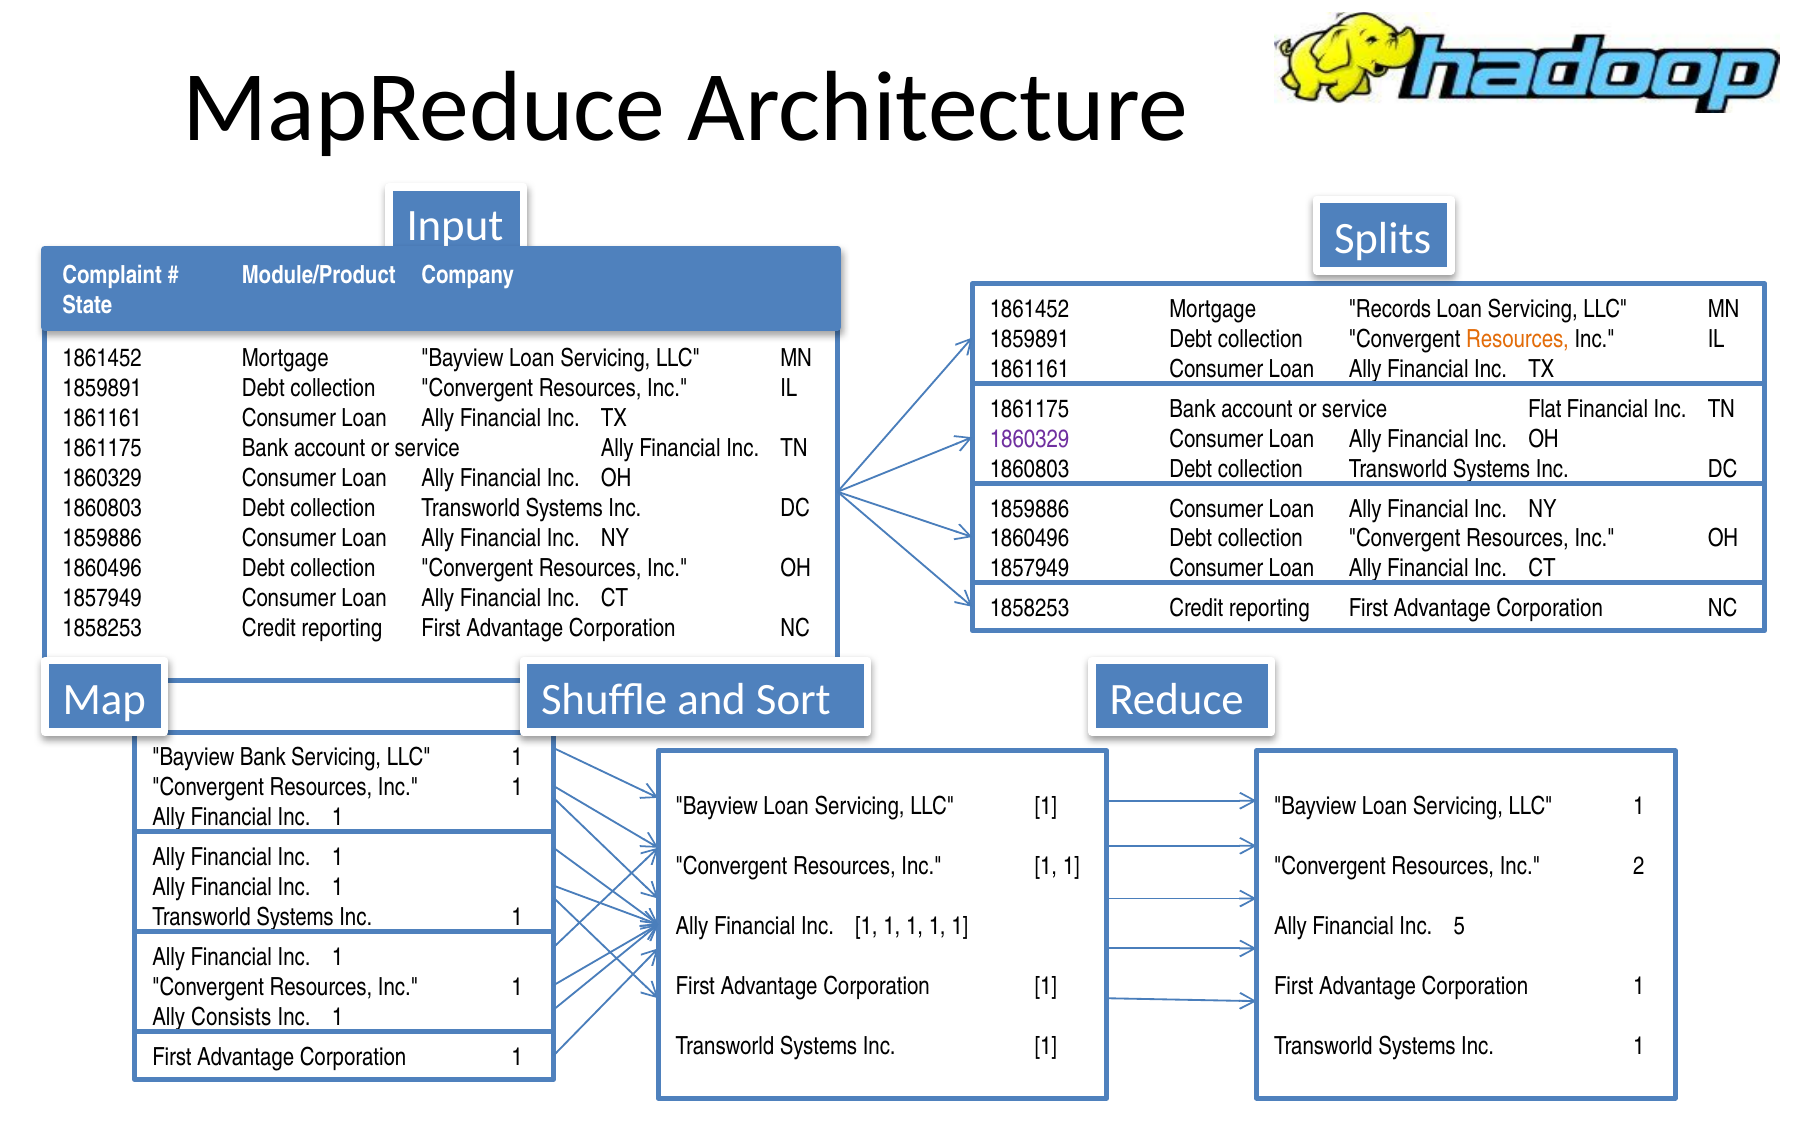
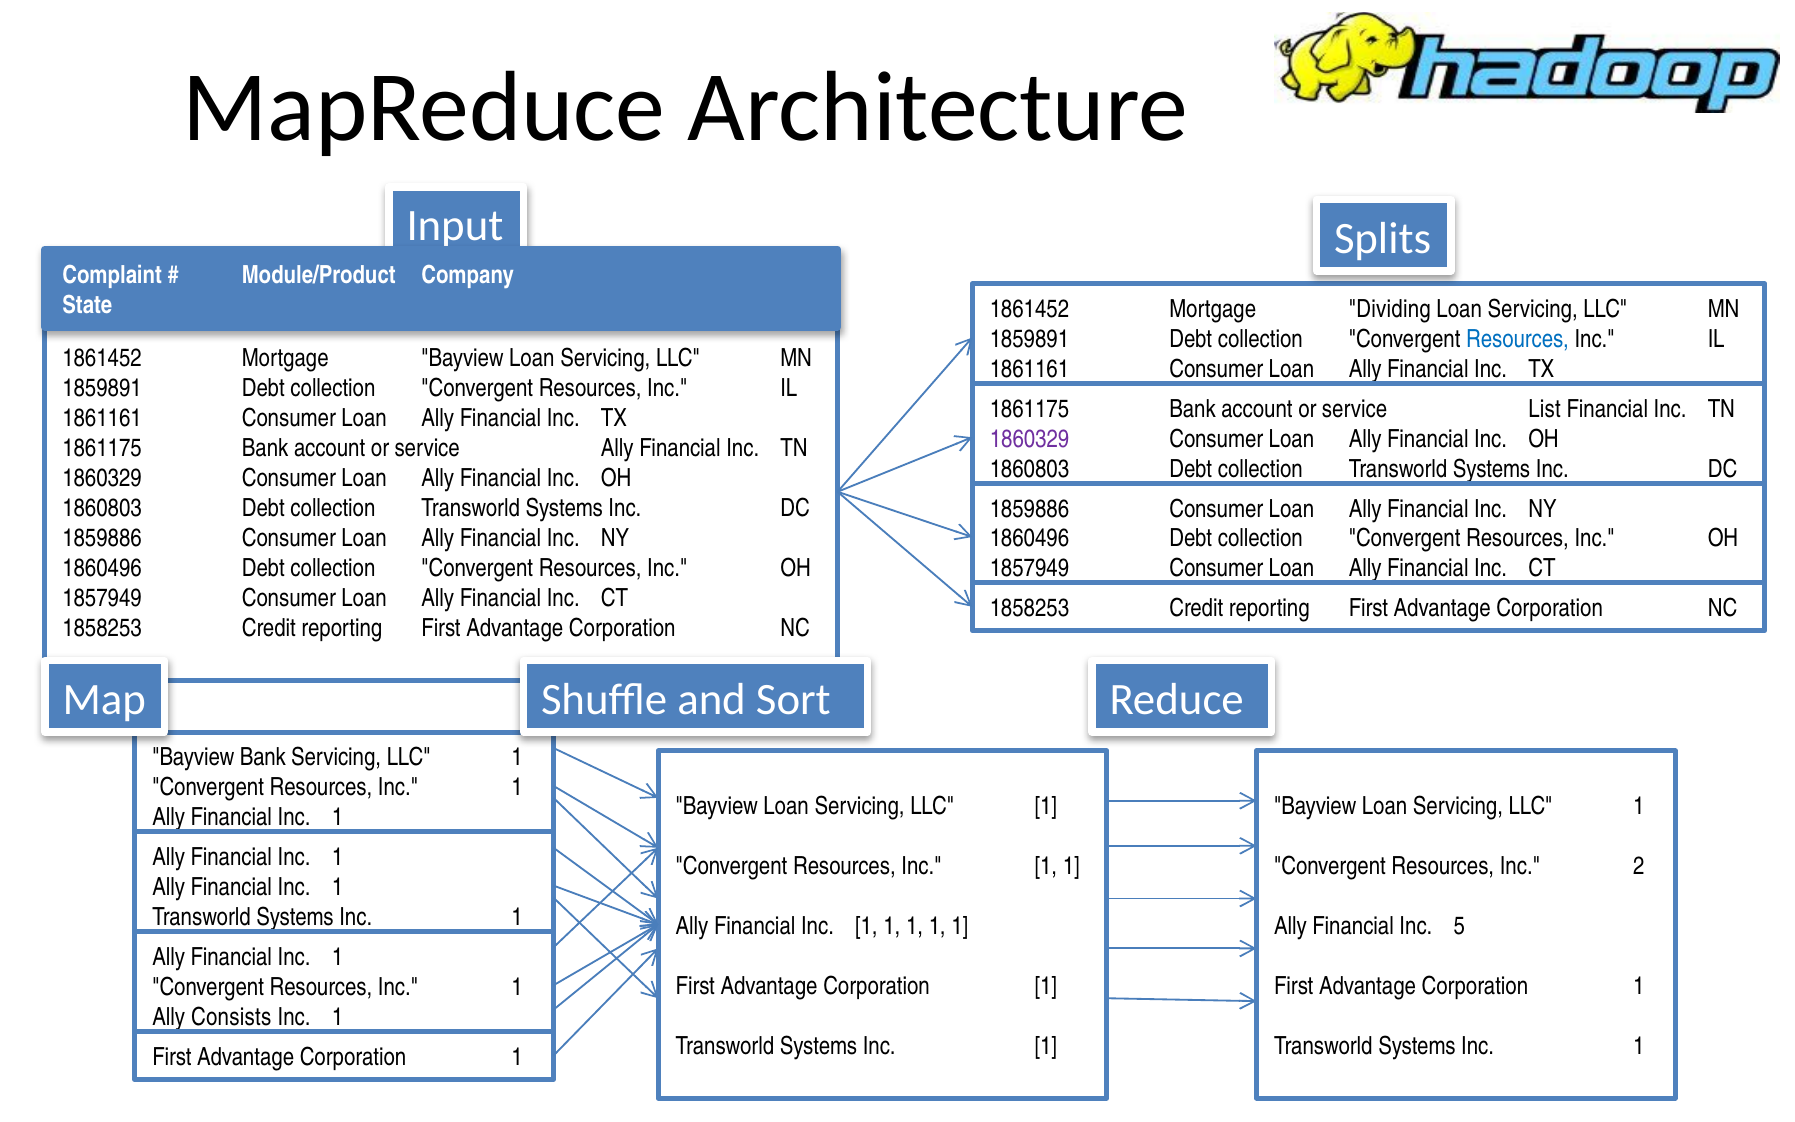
Records: Records -> Dividing
Resources at (1518, 339) colour: orange -> blue
Flat: Flat -> List
